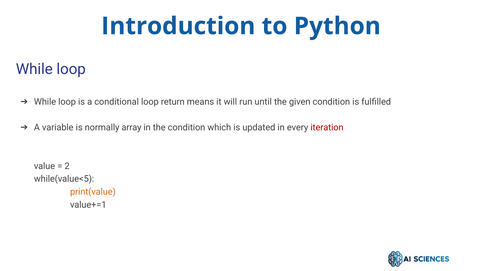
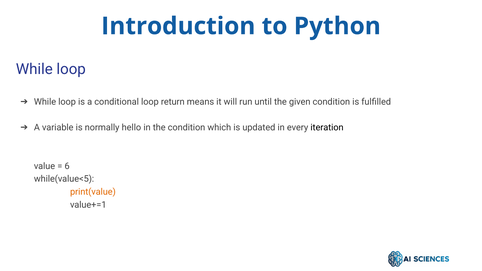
array: array -> hello
iteration colour: red -> black
2: 2 -> 6
